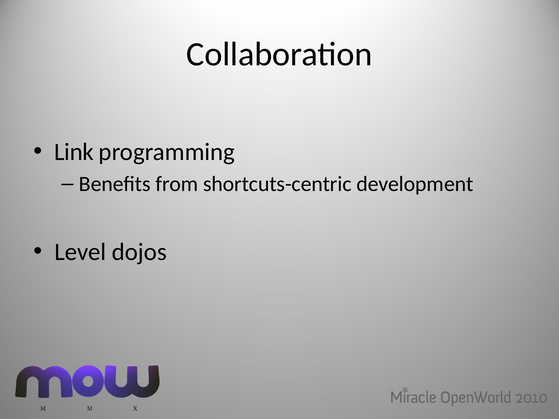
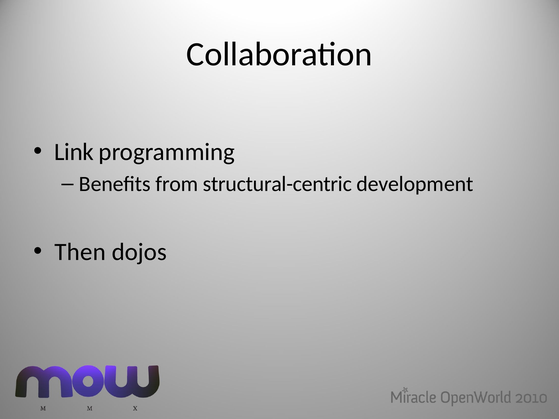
shortcuts-centric: shortcuts-centric -> structural-centric
Level: Level -> Then
